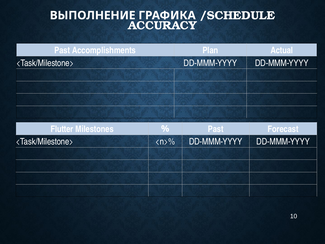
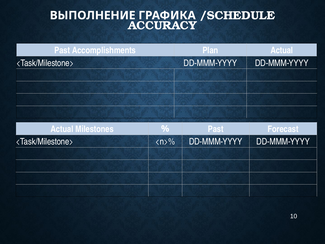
Flutter at (62, 129): Flutter -> Actual
